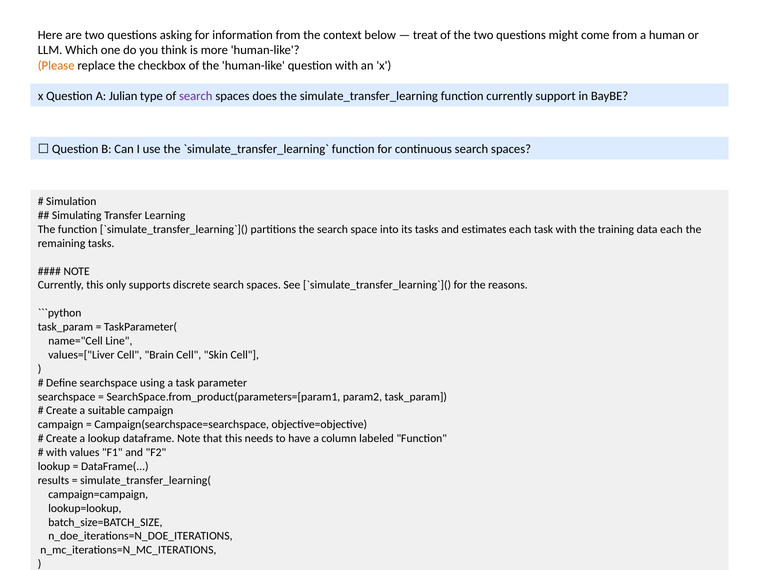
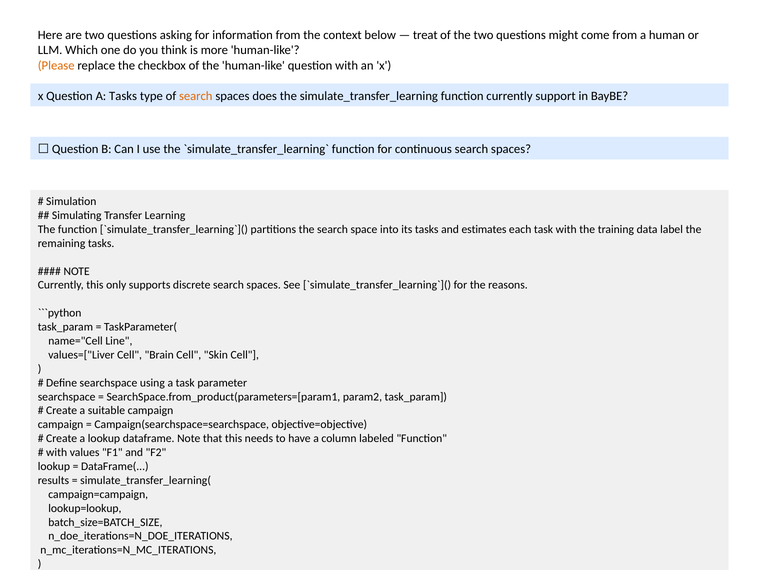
A Julian: Julian -> Tasks
search at (196, 96) colour: purple -> orange
data each: each -> label
